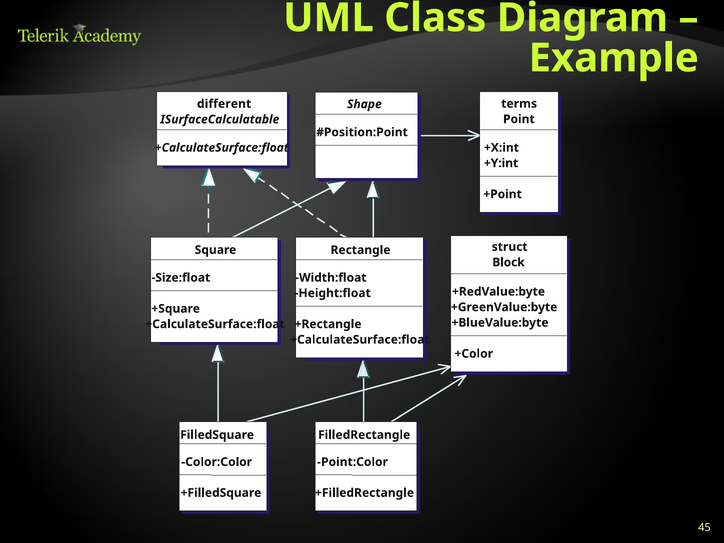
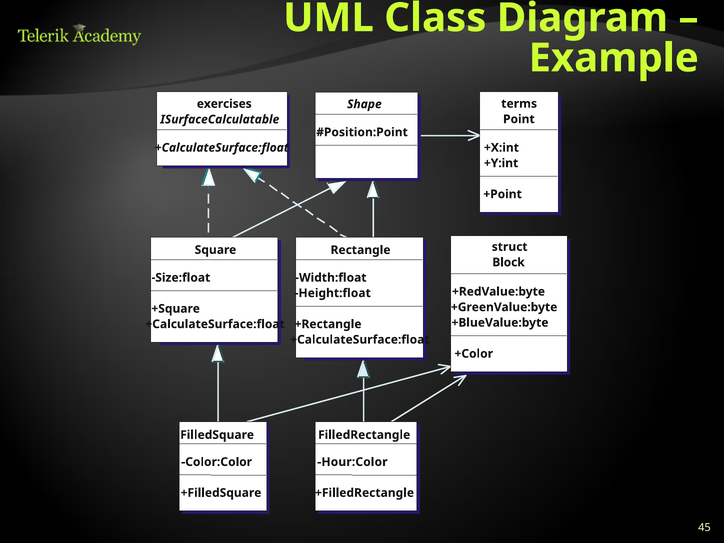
different: different -> exercises
Point:Color: Point:Color -> Hour:Color
